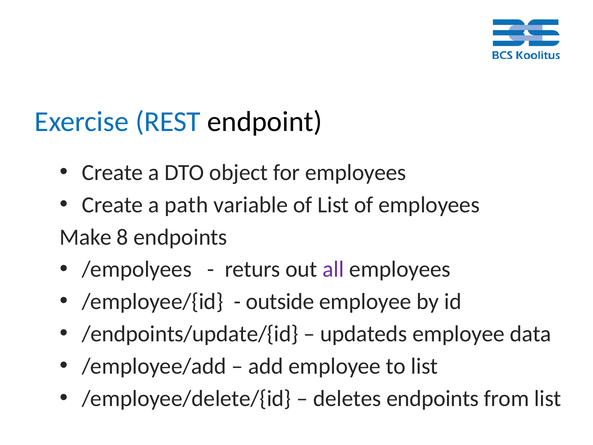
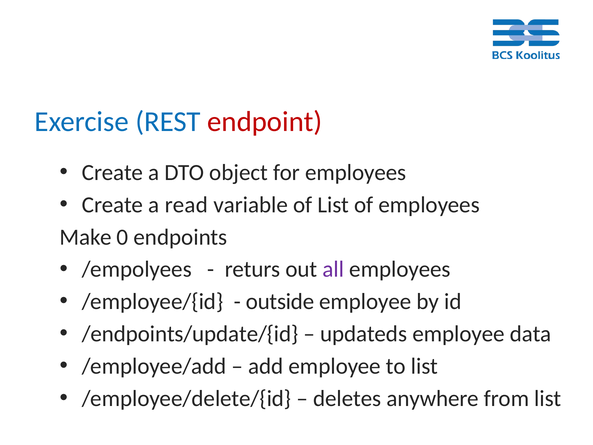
endpoint colour: black -> red
path: path -> read
8: 8 -> 0
deletes endpoints: endpoints -> anywhere
